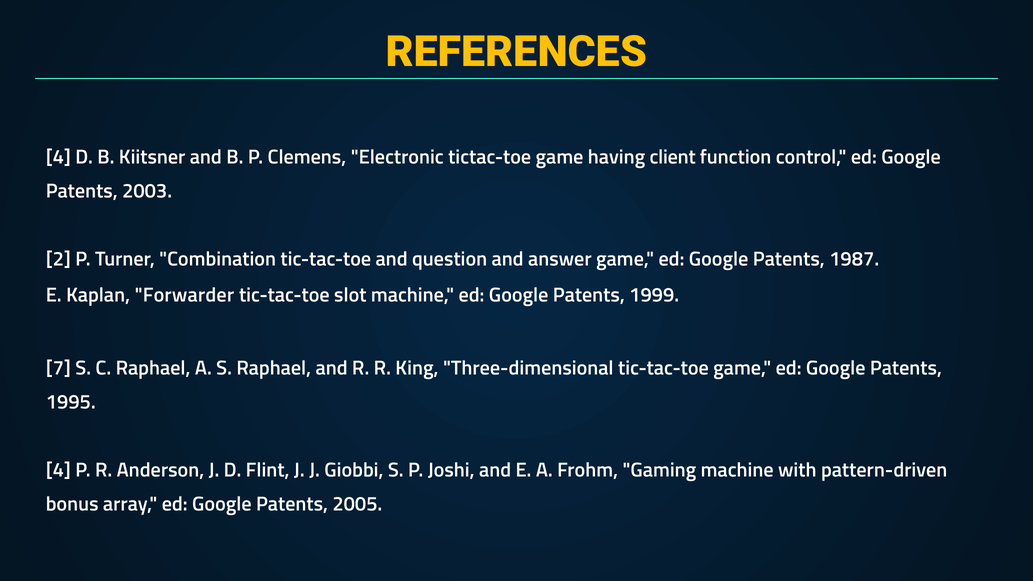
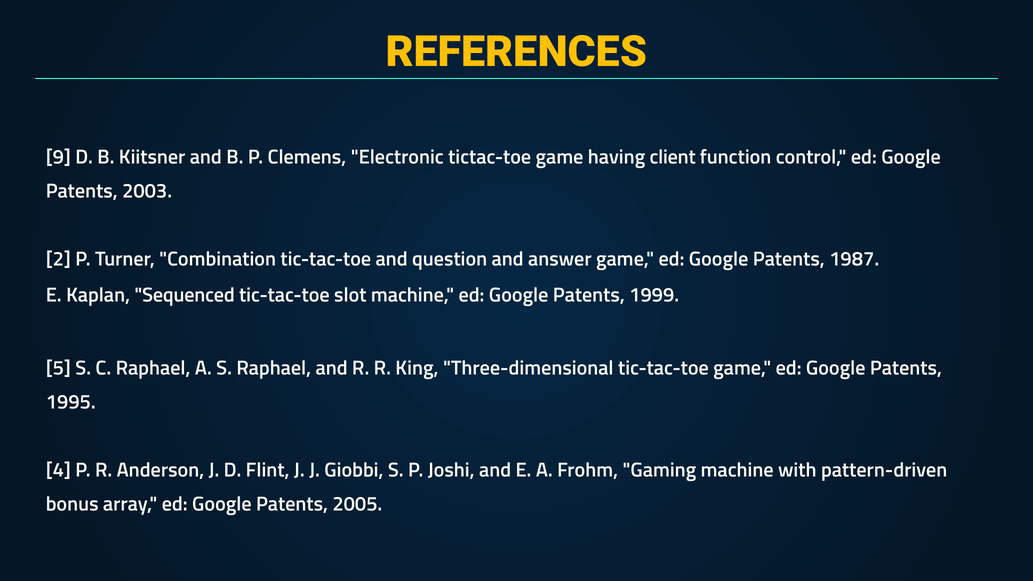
4 at (58, 157): 4 -> 9
Forwarder: Forwarder -> Sequenced
7: 7 -> 5
